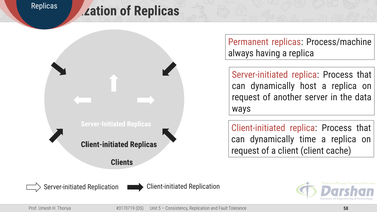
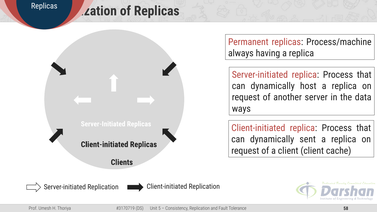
time: time -> sent
